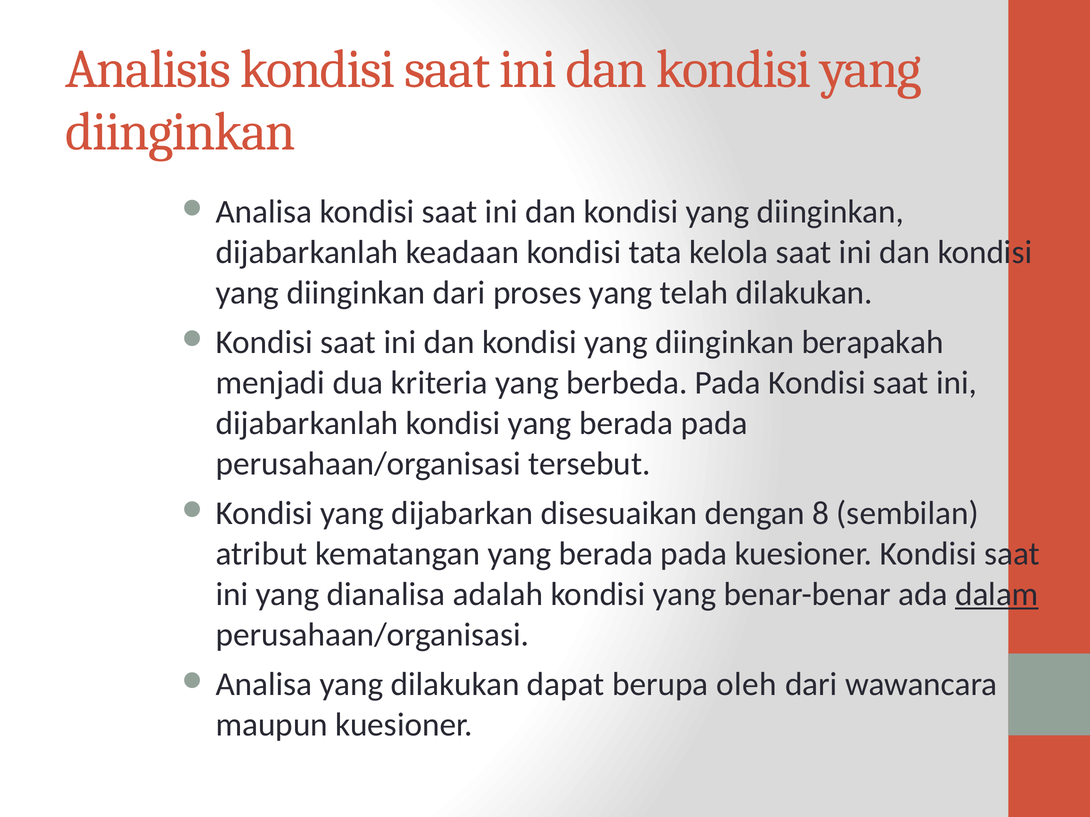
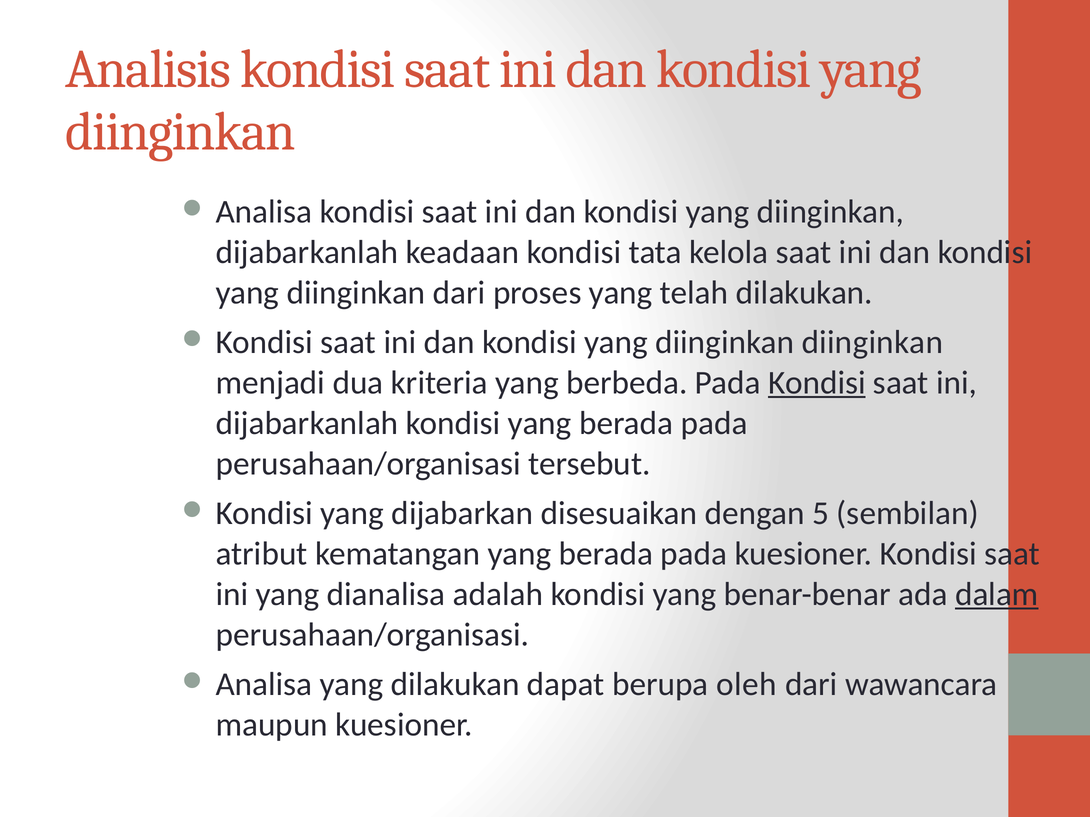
diinginkan berapakah: berapakah -> diinginkan
Kondisi at (817, 383) underline: none -> present
8: 8 -> 5
